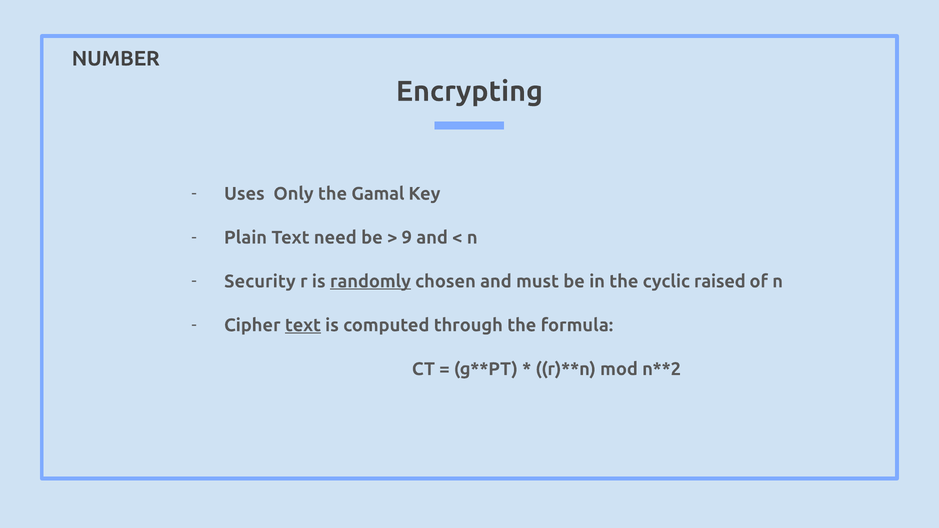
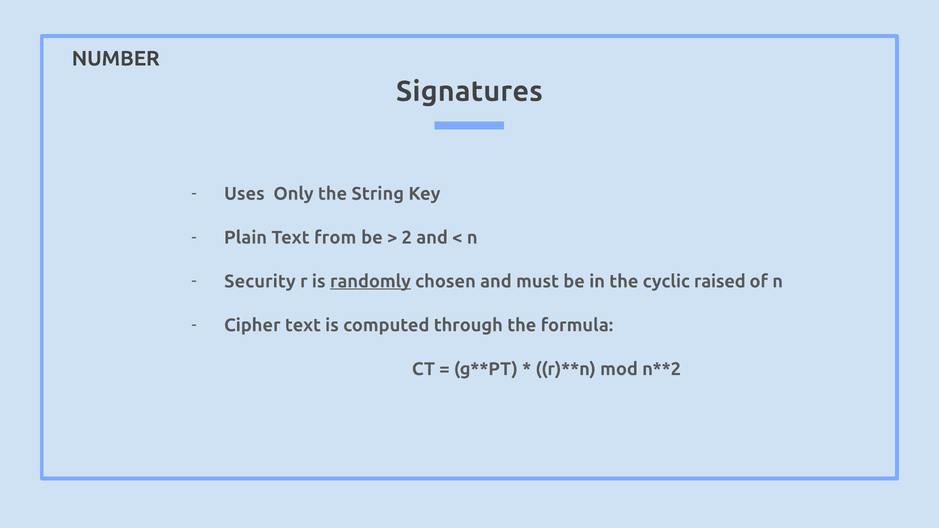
Encrypting: Encrypting -> Signatures
Gamal: Gamal -> String
need: need -> from
9: 9 -> 2
text at (303, 325) underline: present -> none
